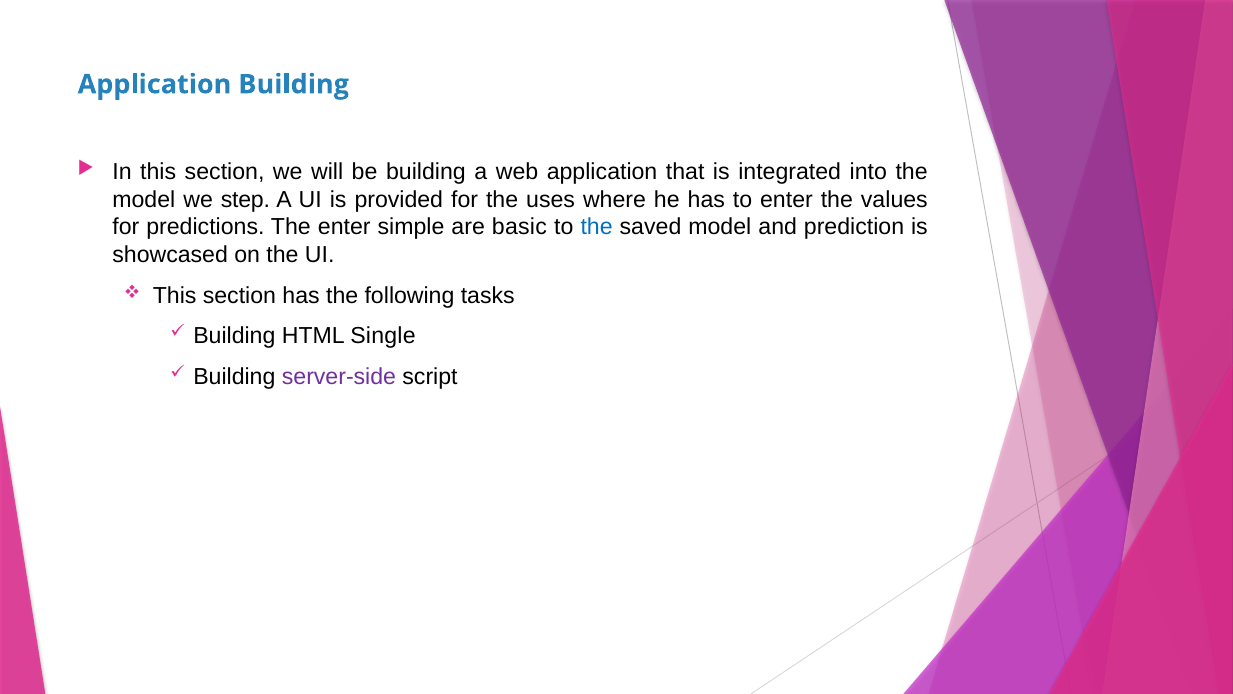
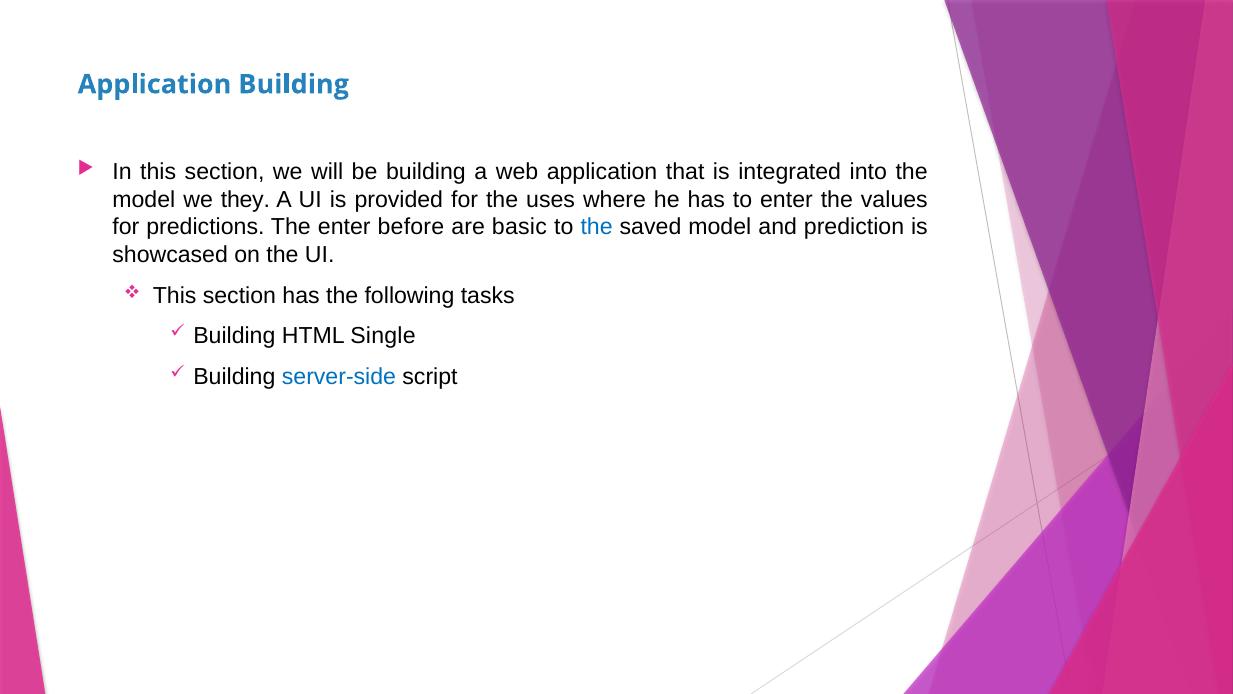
step: step -> they
simple: simple -> before
server-side colour: purple -> blue
